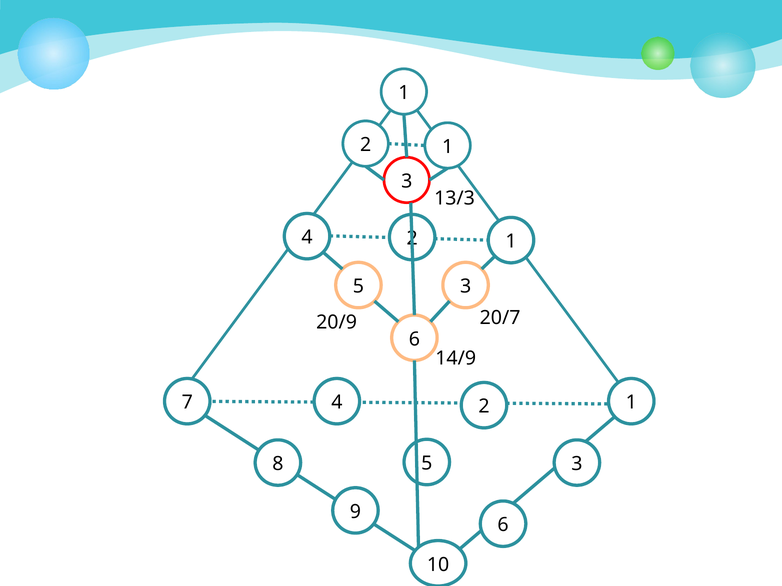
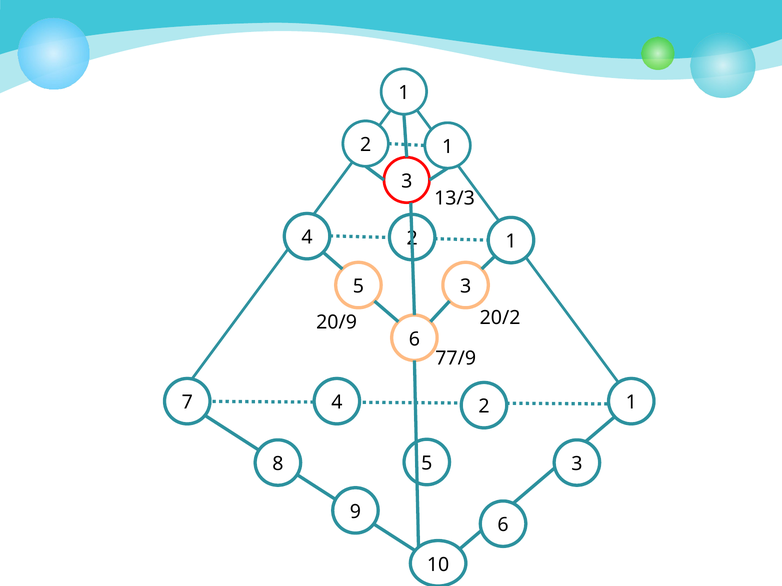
20/7: 20/7 -> 20/2
14/9: 14/9 -> 77/9
